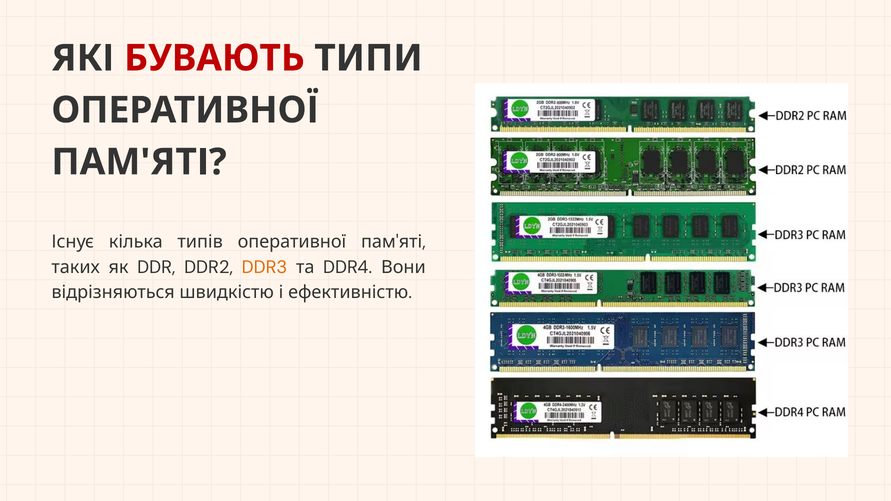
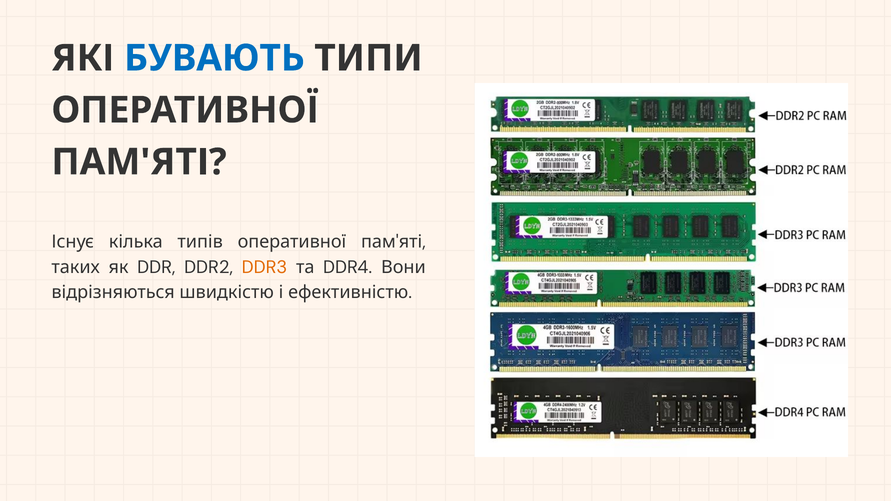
БУВАЮТЬ colour: red -> blue
